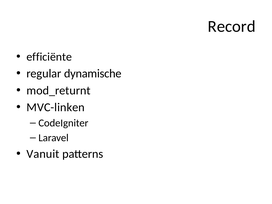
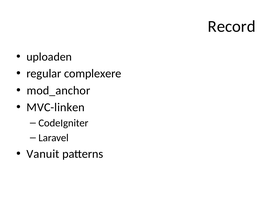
efficiënte: efficiënte -> uploaden
dynamische: dynamische -> complexere
mod_returnt: mod_returnt -> mod_anchor
